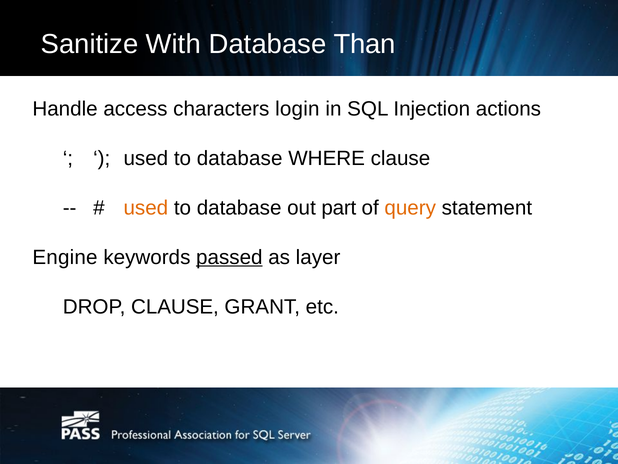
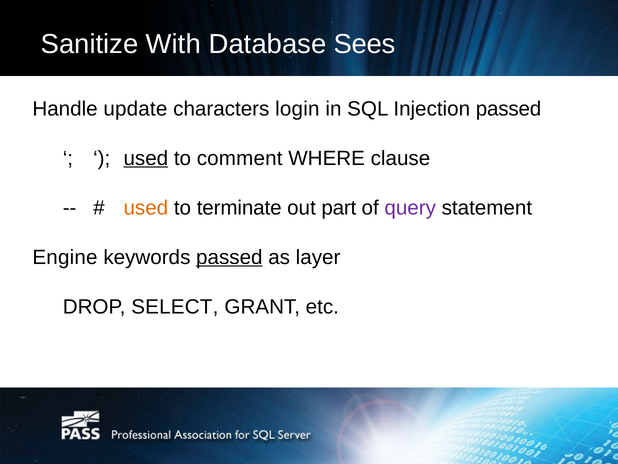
Than: Than -> Sees
access: access -> update
Injection actions: actions -> passed
used at (146, 158) underline: none -> present
database at (240, 158): database -> comment
database at (239, 208): database -> terminate
query colour: orange -> purple
DROP CLAUSE: CLAUSE -> SELECT
